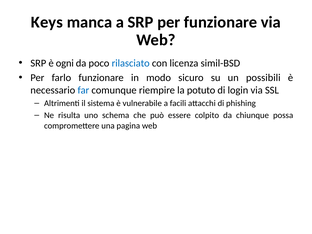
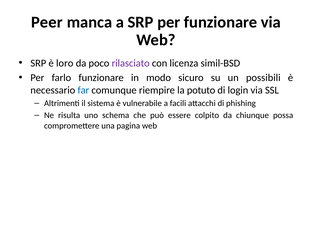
Keys: Keys -> Peer
ogni: ogni -> loro
rilasciato colour: blue -> purple
